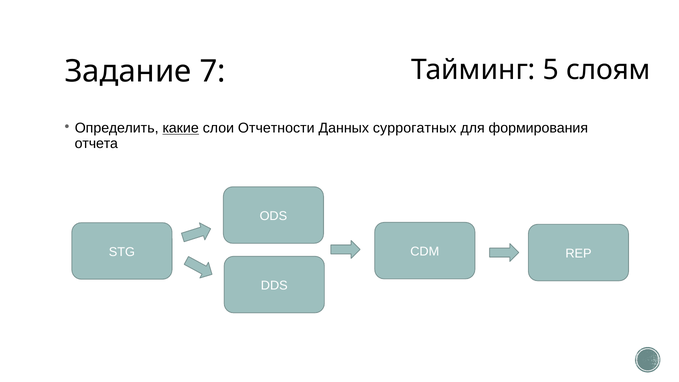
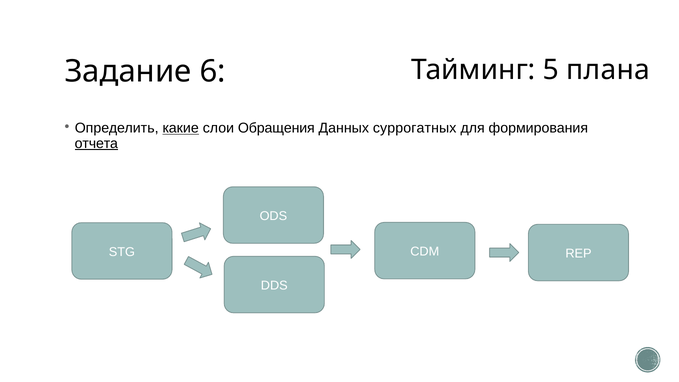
слоям: слоям -> плана
7: 7 -> 6
Отчетности: Отчетности -> Обращения
отчета underline: none -> present
